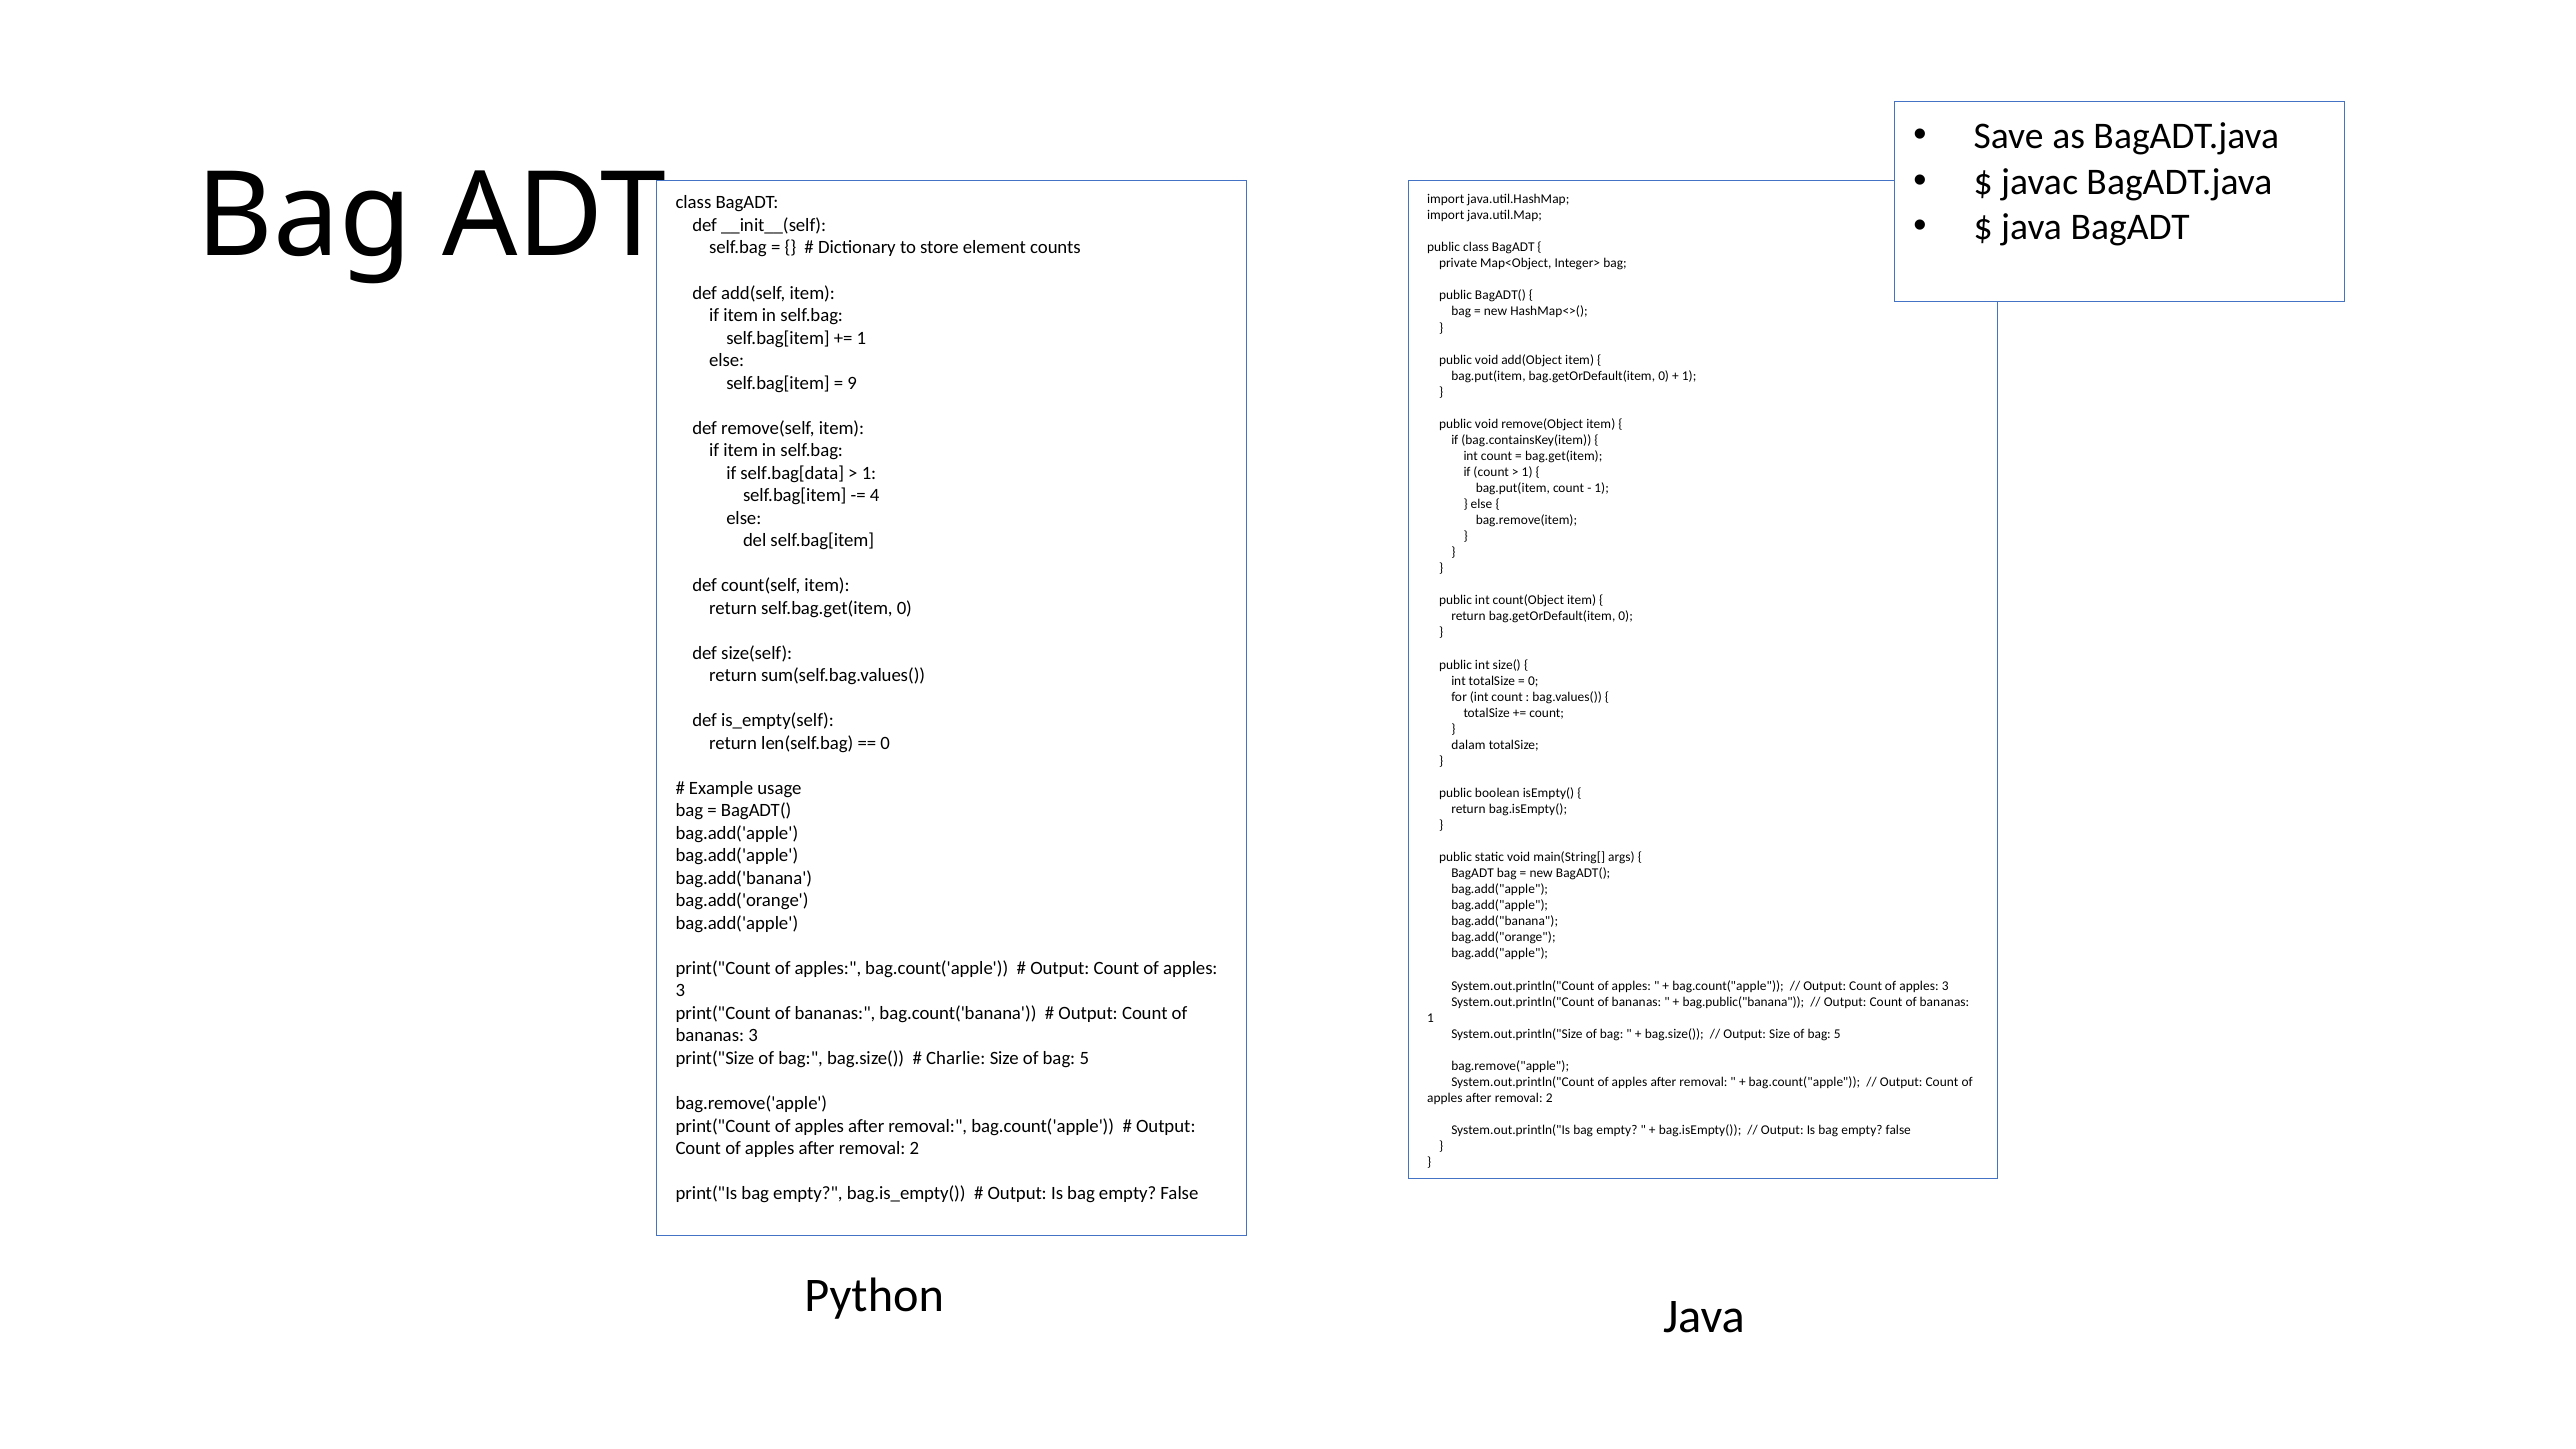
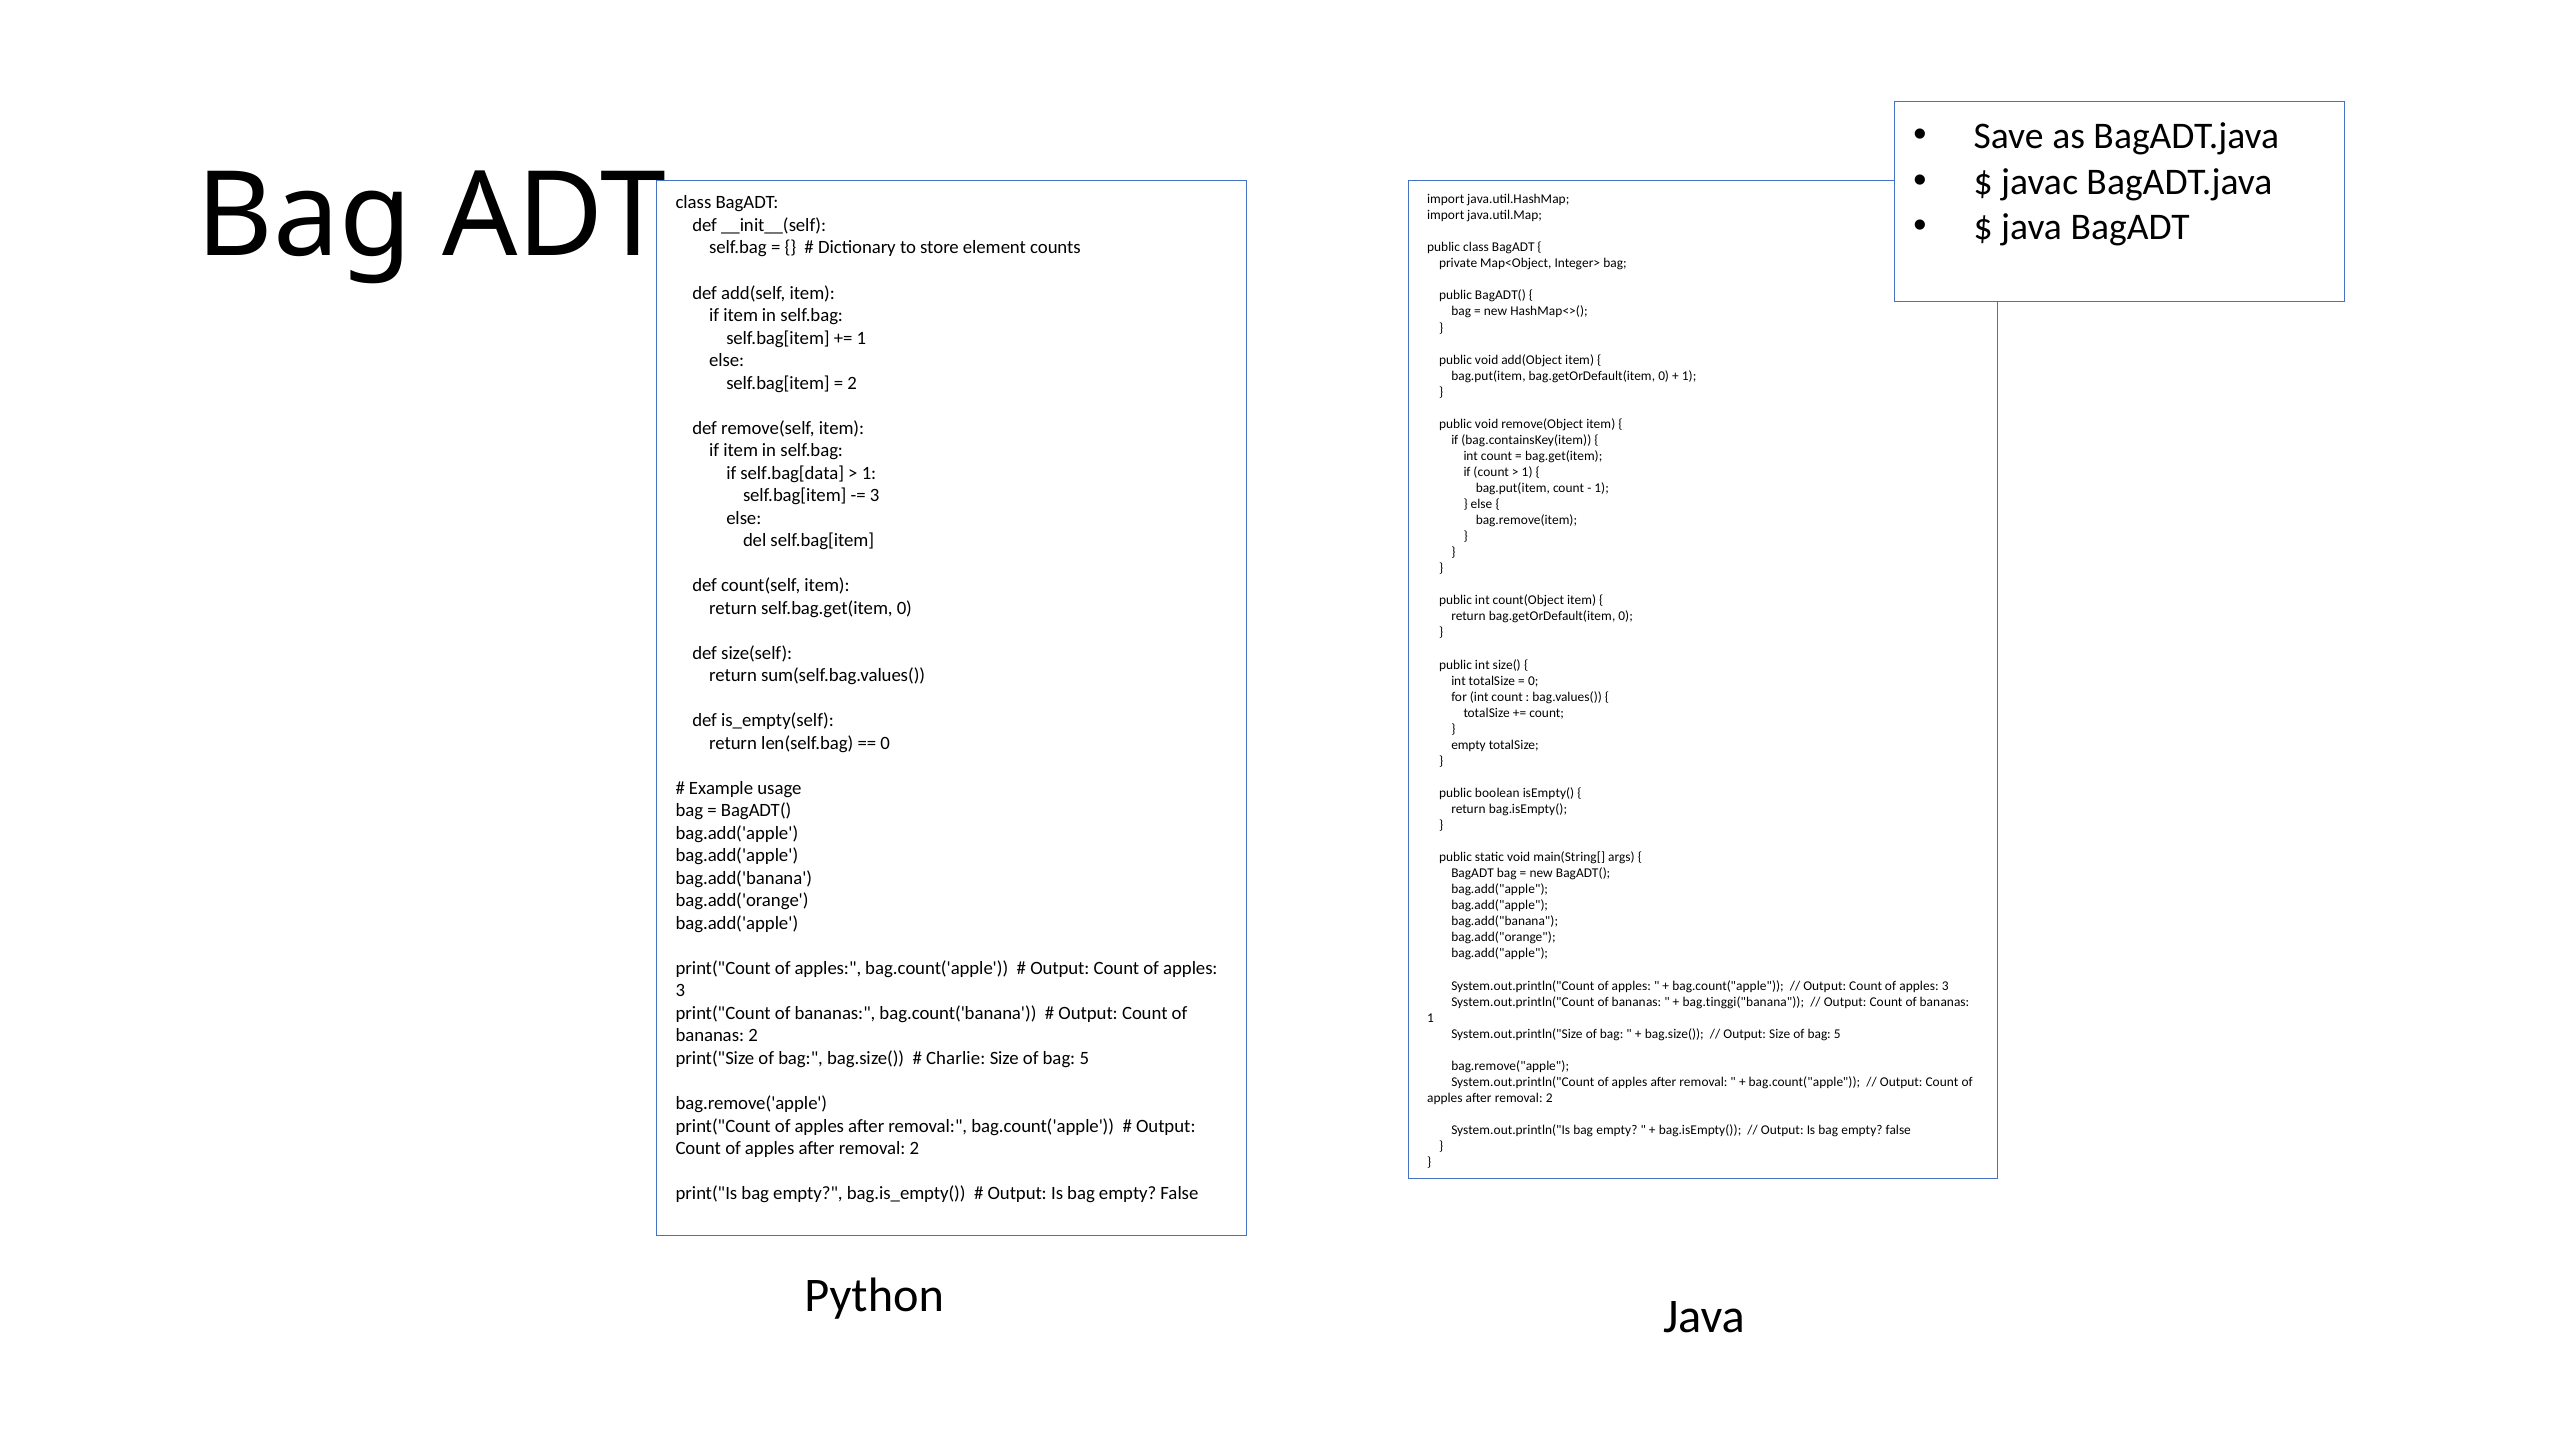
9 at (852, 383): 9 -> 2
4 at (875, 495): 4 -> 3
dalam at (1468, 745): dalam -> empty
bag.public("banana: bag.public("banana -> bag.tinggi("banana
bananas 3: 3 -> 2
